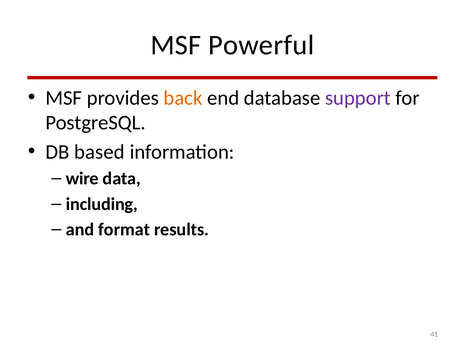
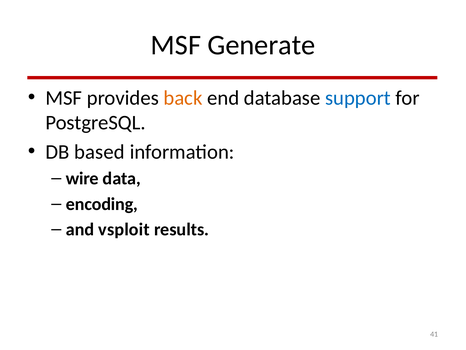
Powerful: Powerful -> Generate
support colour: purple -> blue
including: including -> encoding
format: format -> vsploit
